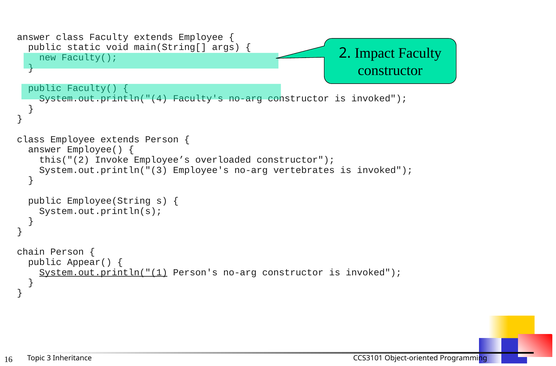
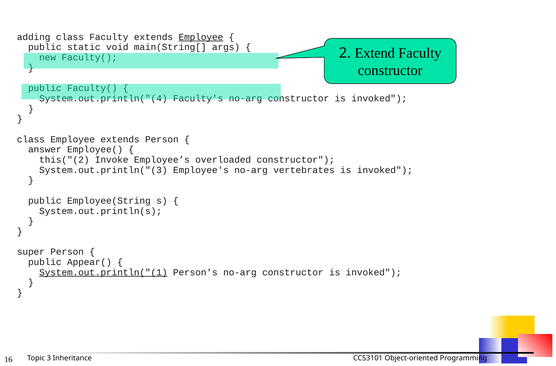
answer at (34, 37): answer -> adding
Employee at (201, 37) underline: none -> present
Impact: Impact -> Extend
chain: chain -> super
